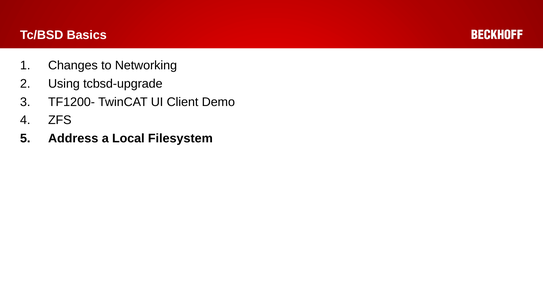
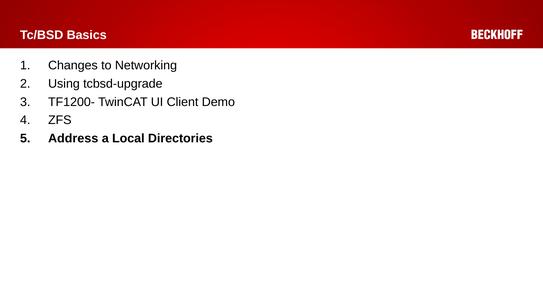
Filesystem: Filesystem -> Directories
